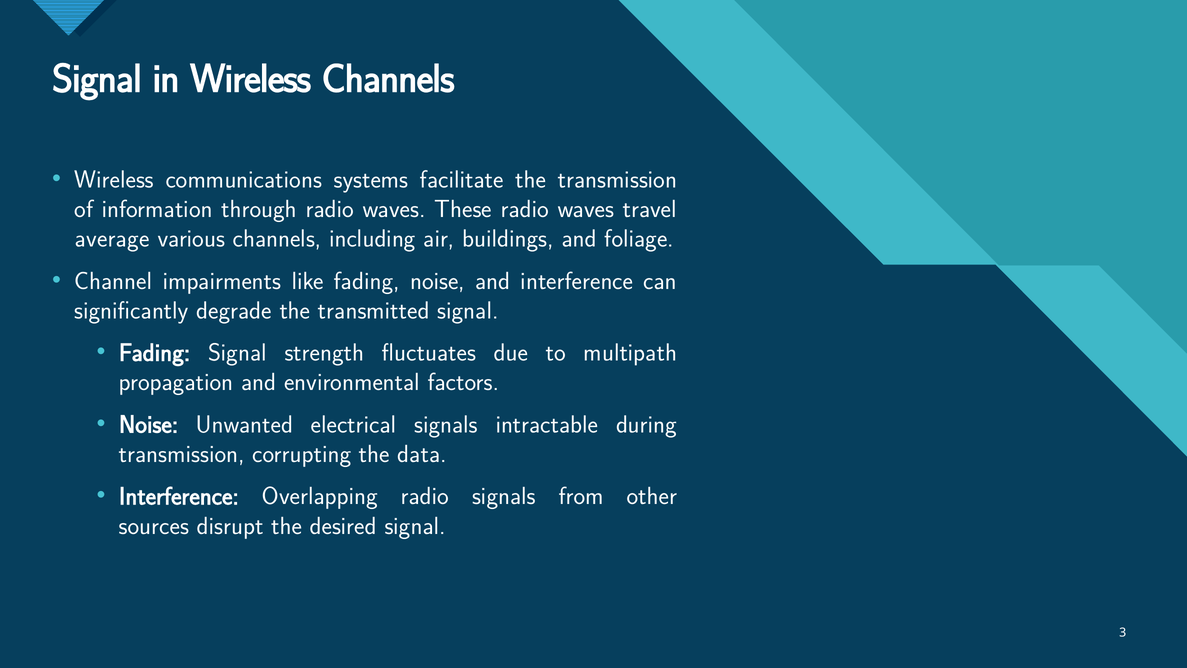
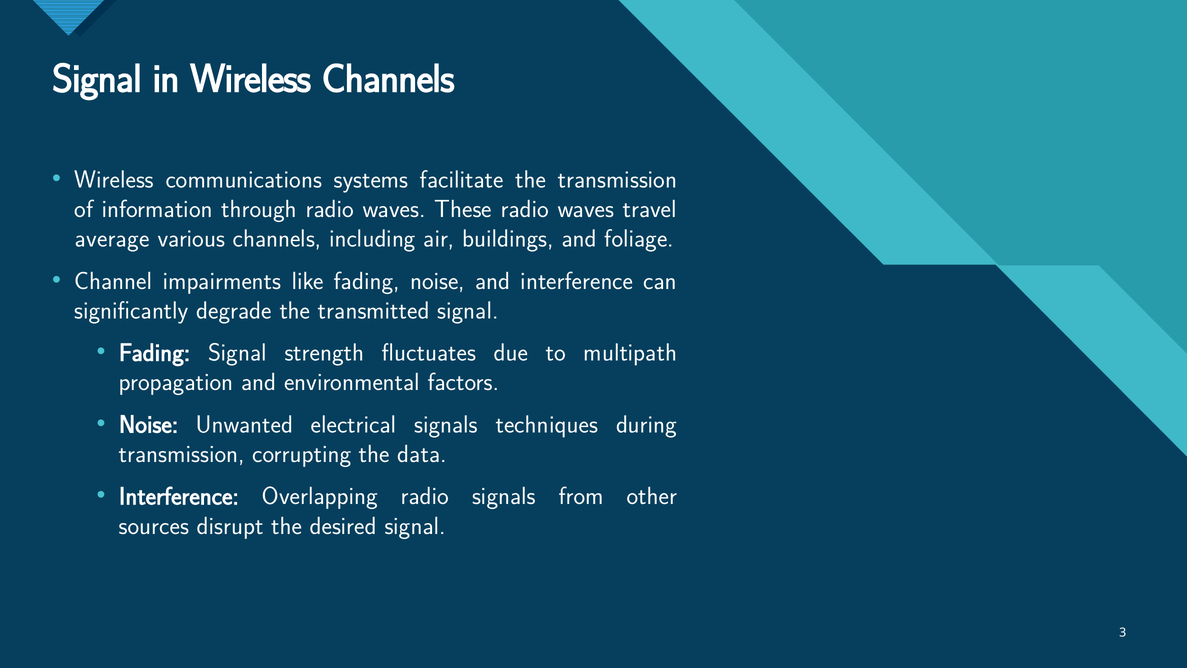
intractable: intractable -> techniques
